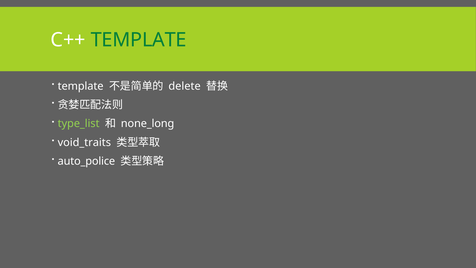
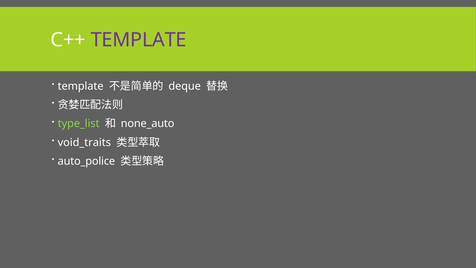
TEMPLATE at (139, 40) colour: green -> purple
delete: delete -> deque
none_long: none_long -> none_auto
